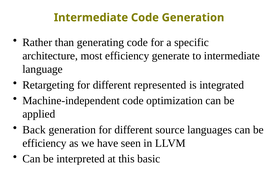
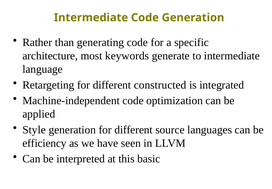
most efficiency: efficiency -> keywords
represented: represented -> constructed
Back: Back -> Style
